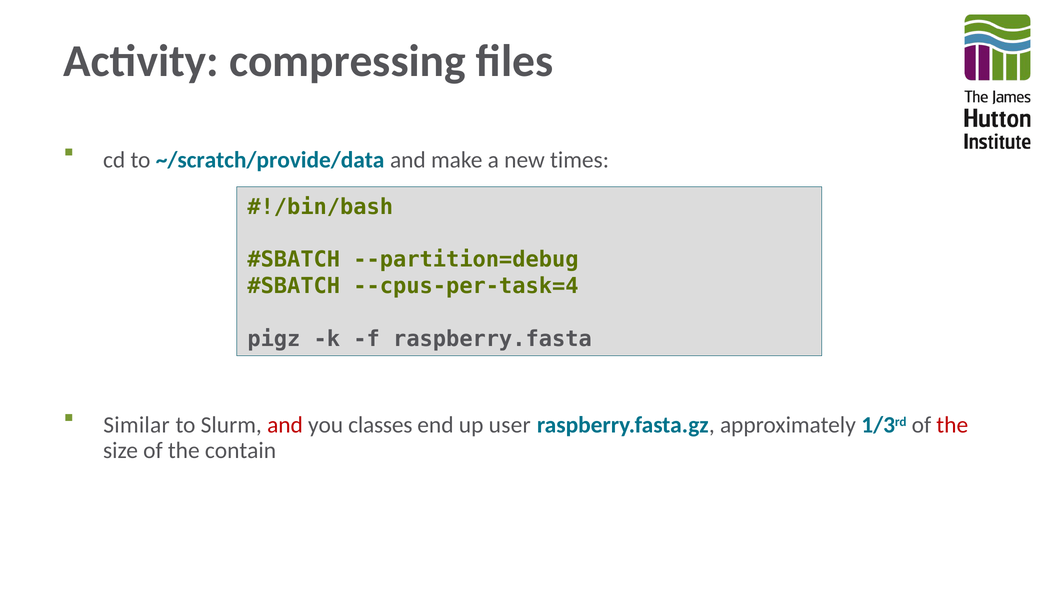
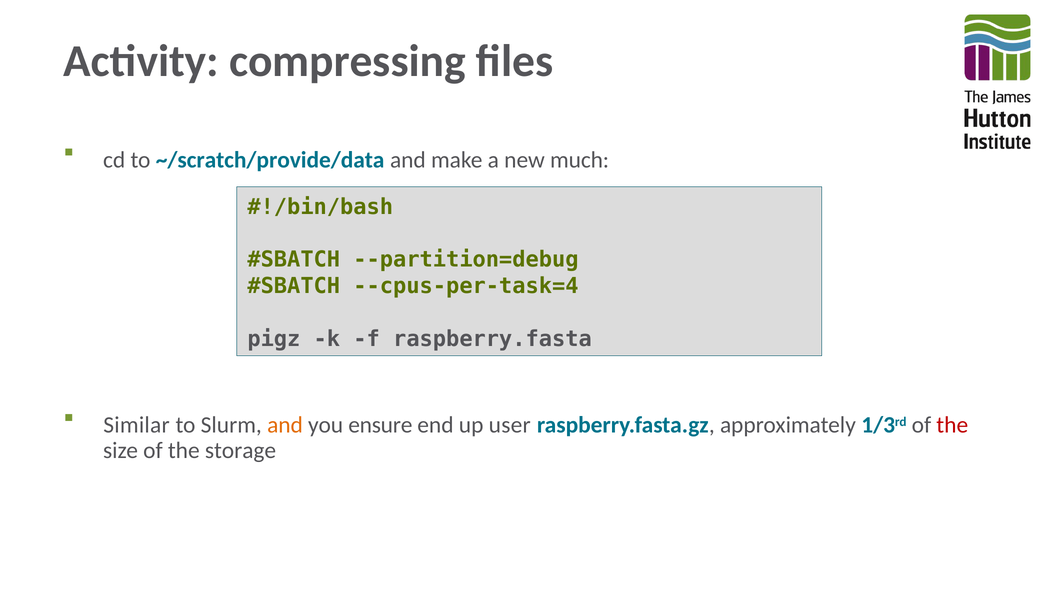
times: times -> much
and at (285, 425) colour: red -> orange
classes: classes -> ensure
contain: contain -> storage
